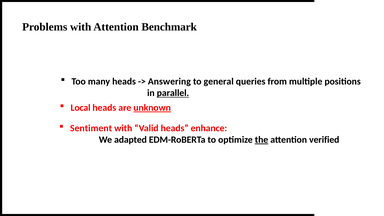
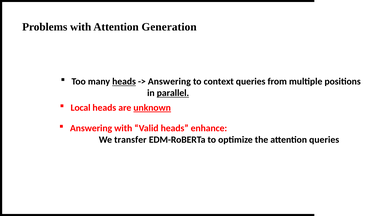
Benchmark: Benchmark -> Generation
heads at (124, 82) underline: none -> present
general: general -> context
Sentiment at (91, 128): Sentiment -> Answering
adapted: adapted -> transfer
the underline: present -> none
attention verified: verified -> queries
